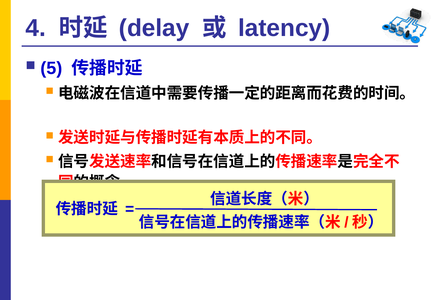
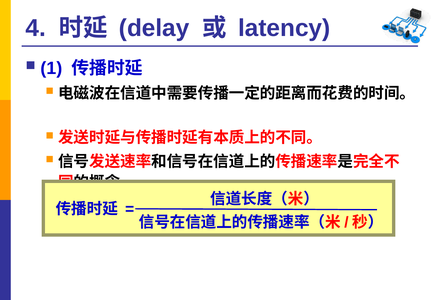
5: 5 -> 1
